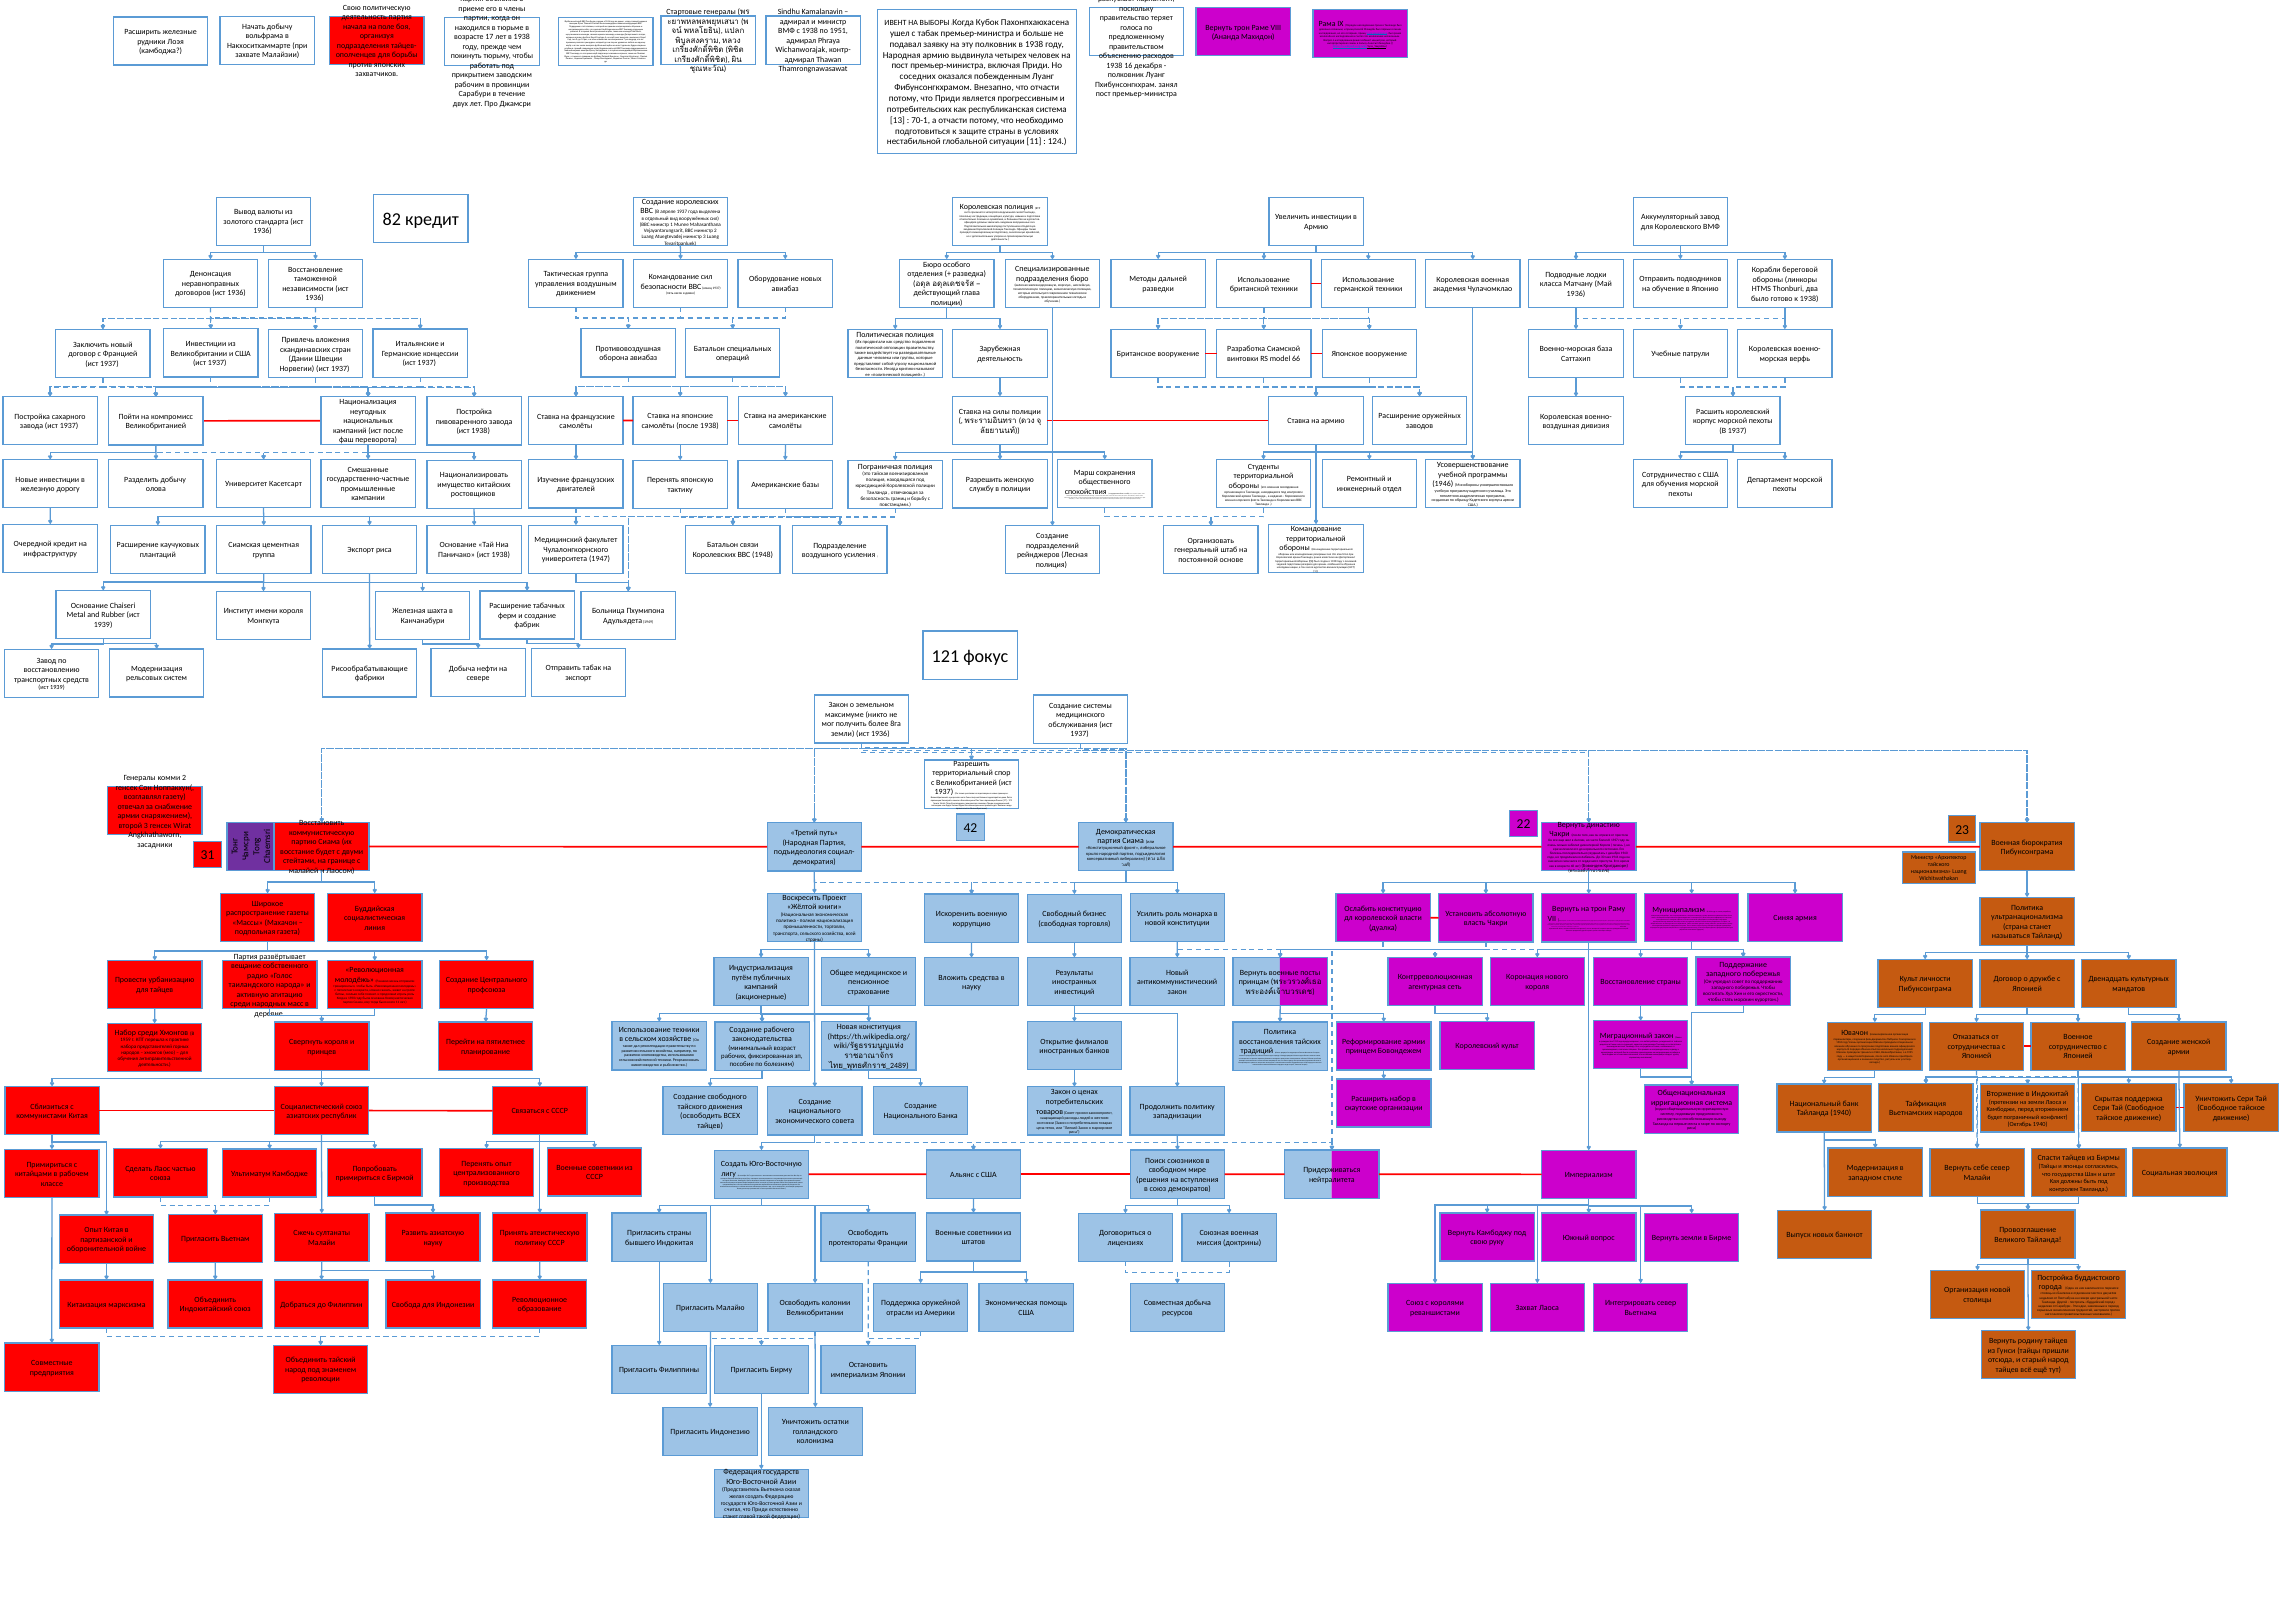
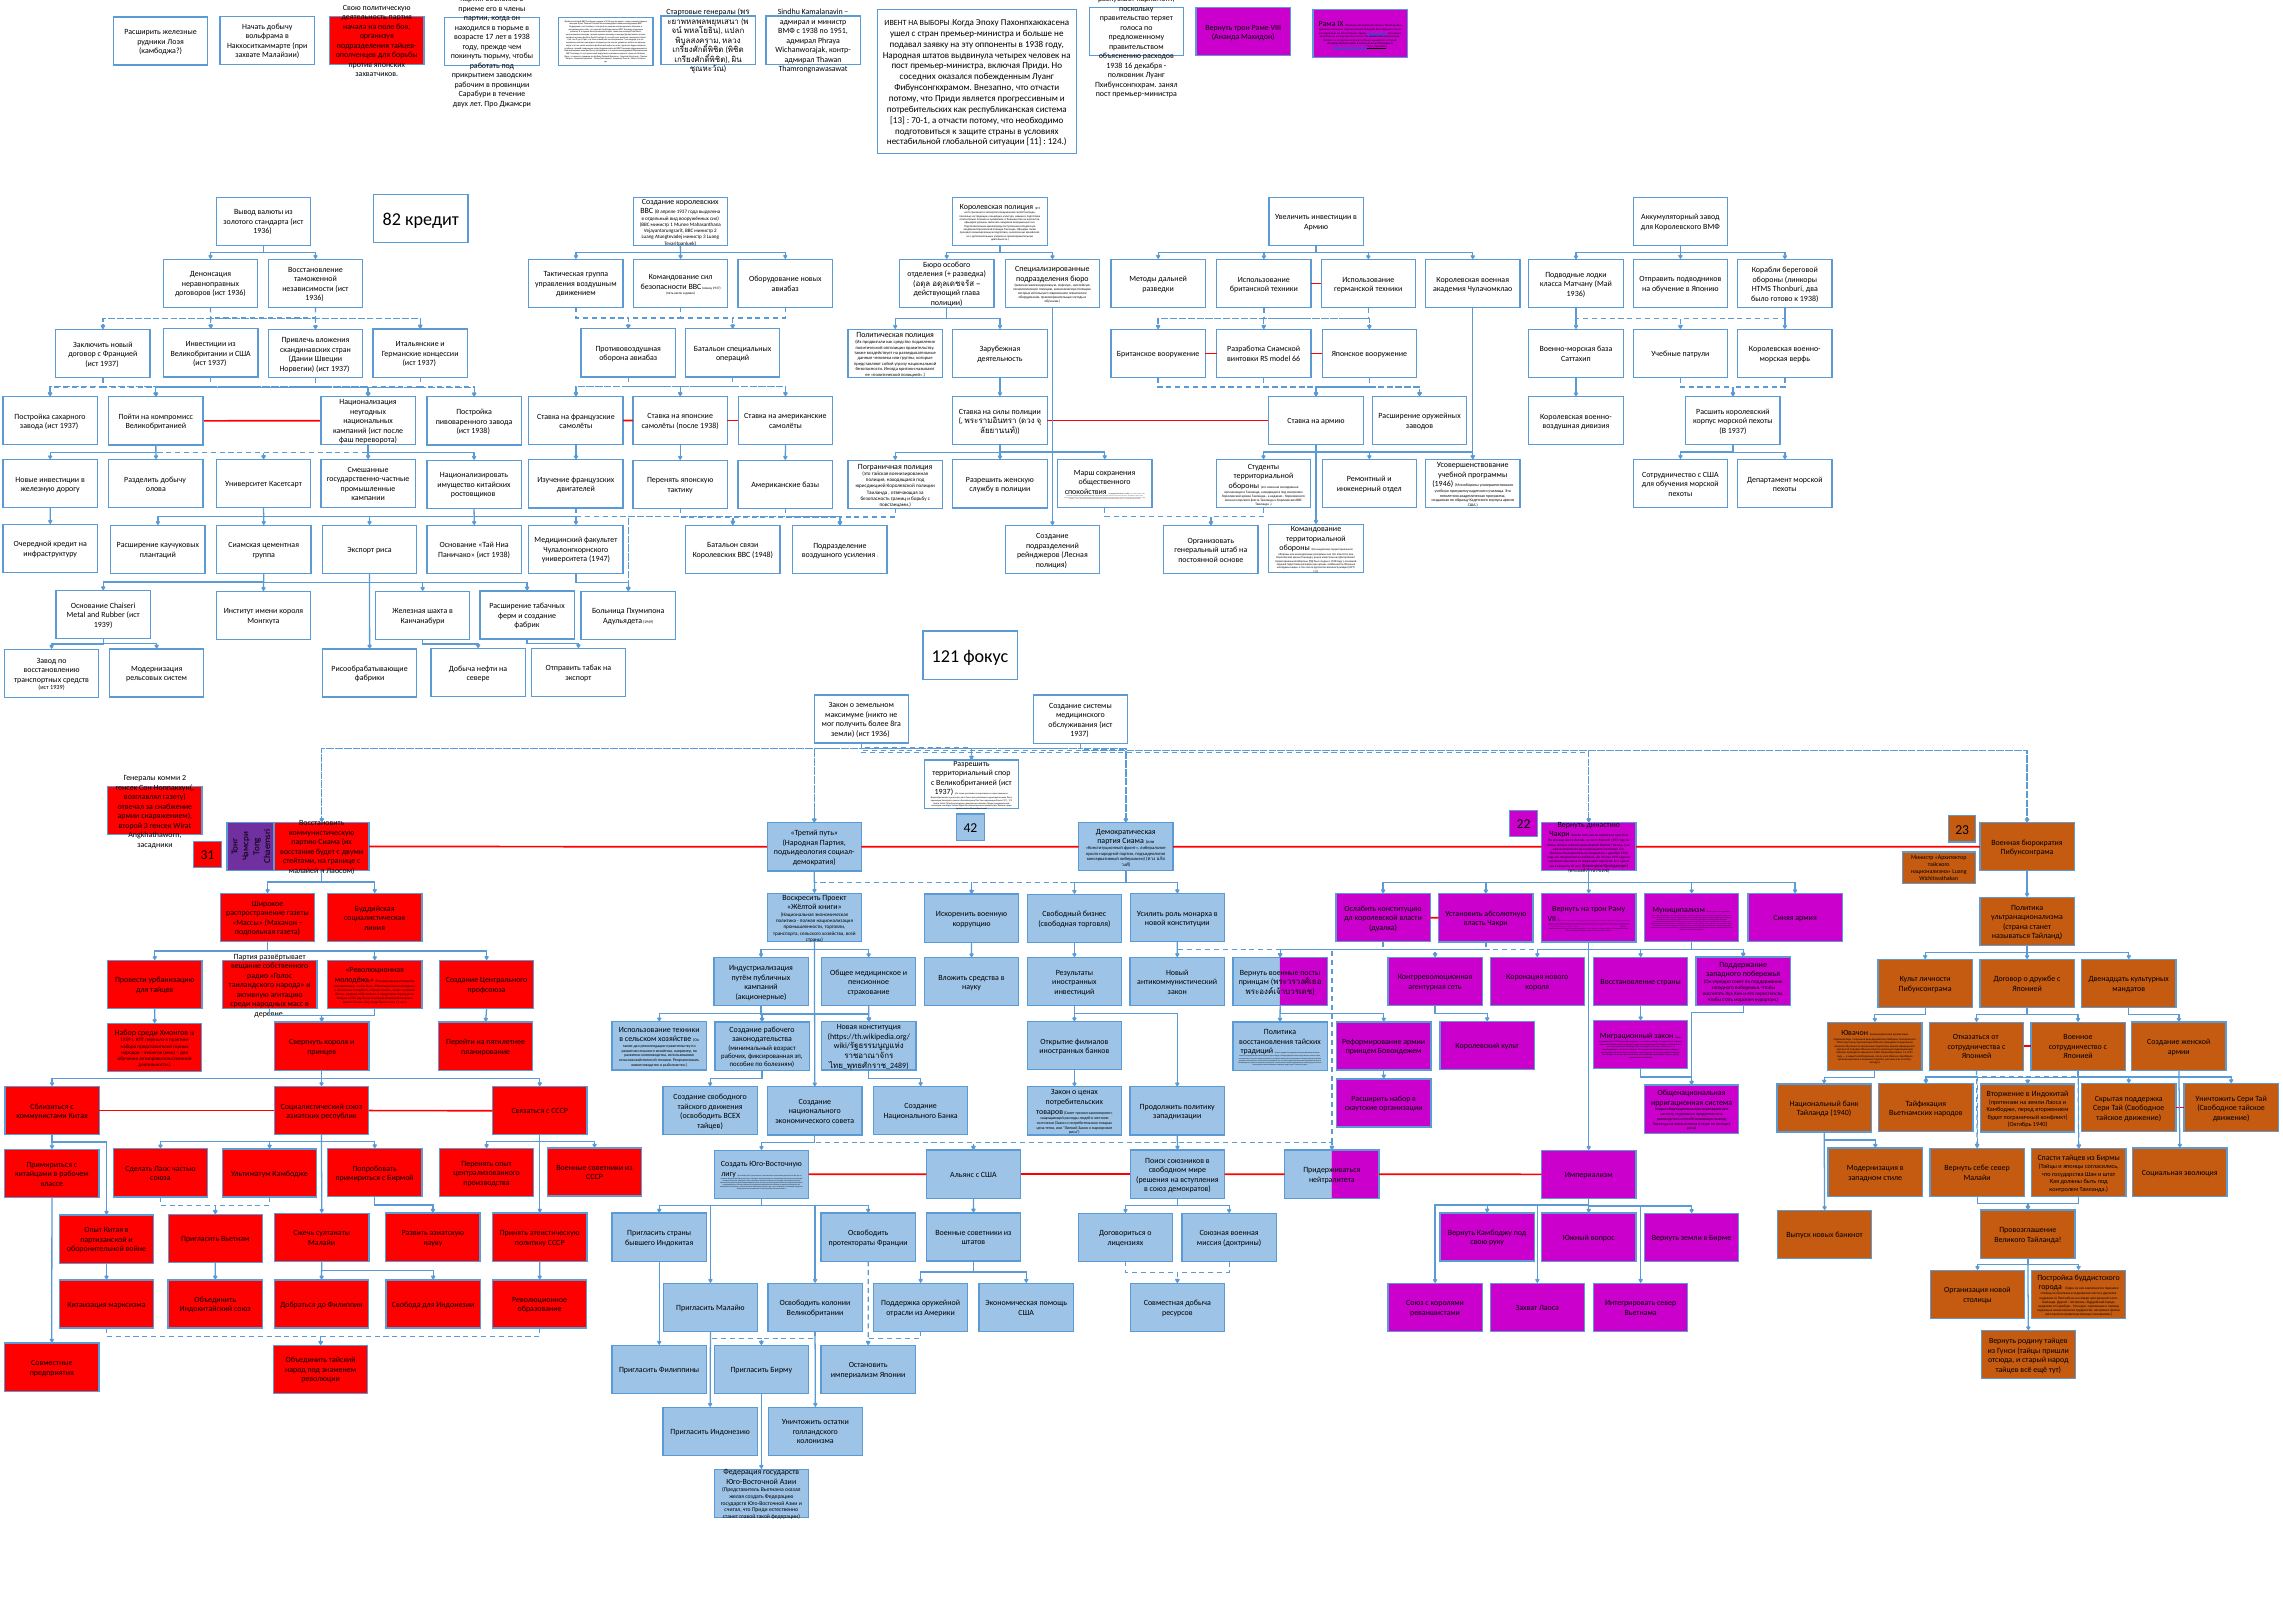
Когда Кубок: Кубок -> Эпоху
с табак: табак -> стран
эту полковник: полковник -> оппоненты
Народная армию: армию -> штатов
